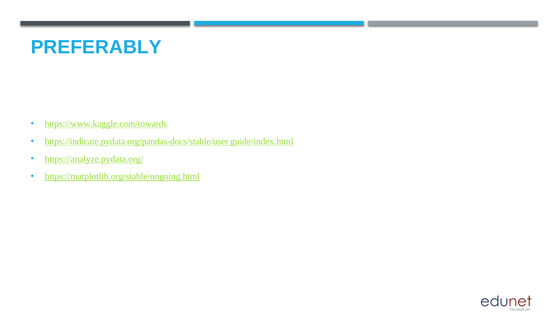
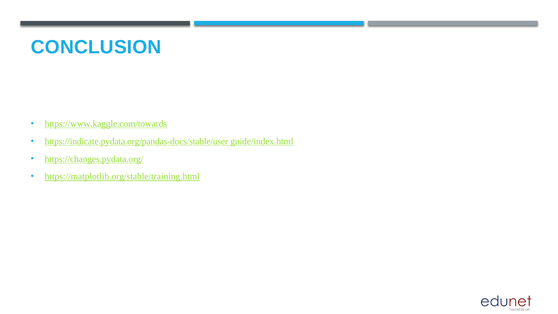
PREFERABLY: PREFERABLY -> CONCLUSION
https://analyze.pydata.org/: https://analyze.pydata.org/ -> https://changes.pydata.org/
https://matplotlib.org/stable/ongoing.html: https://matplotlib.org/stable/ongoing.html -> https://matplotlib.org/stable/training.html
